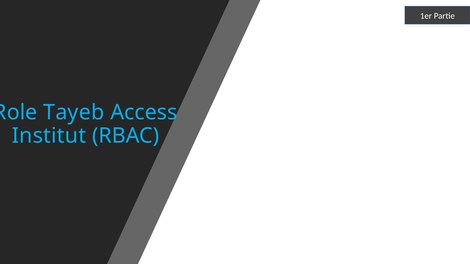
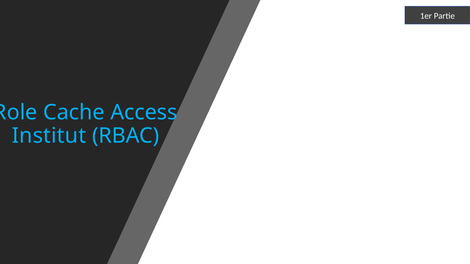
Tayeb: Tayeb -> Cache
